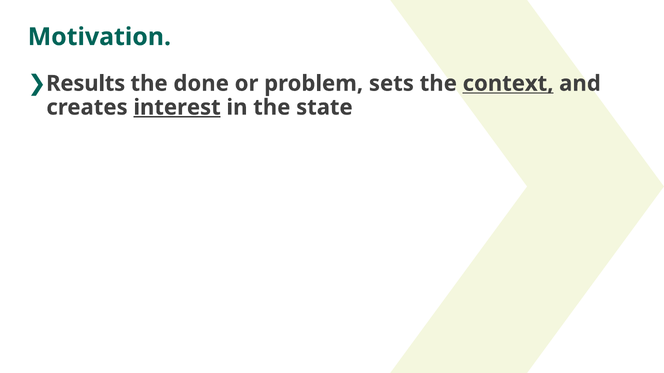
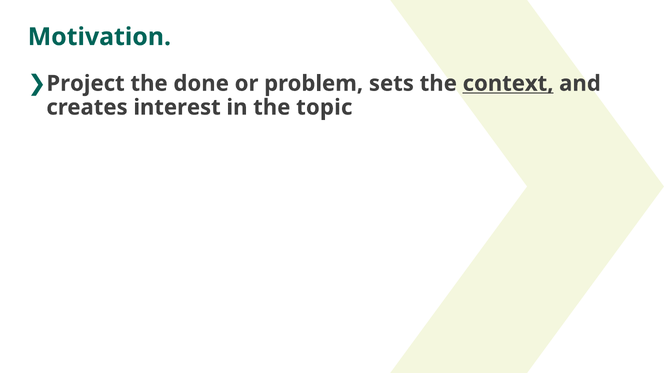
Results: Results -> Project
interest underline: present -> none
state: state -> topic
